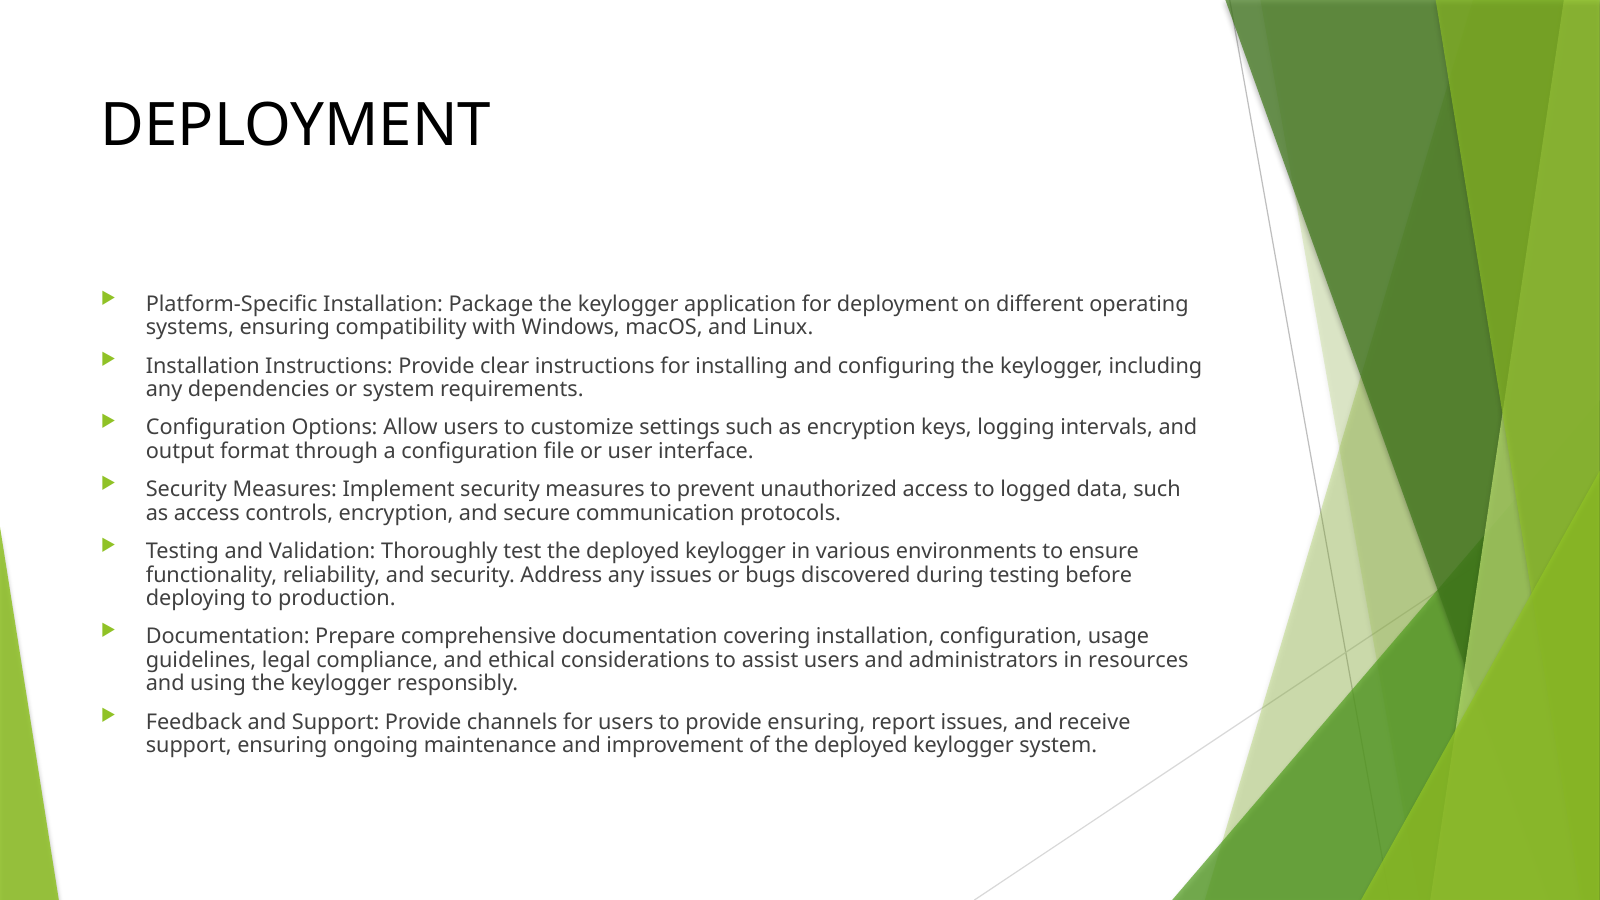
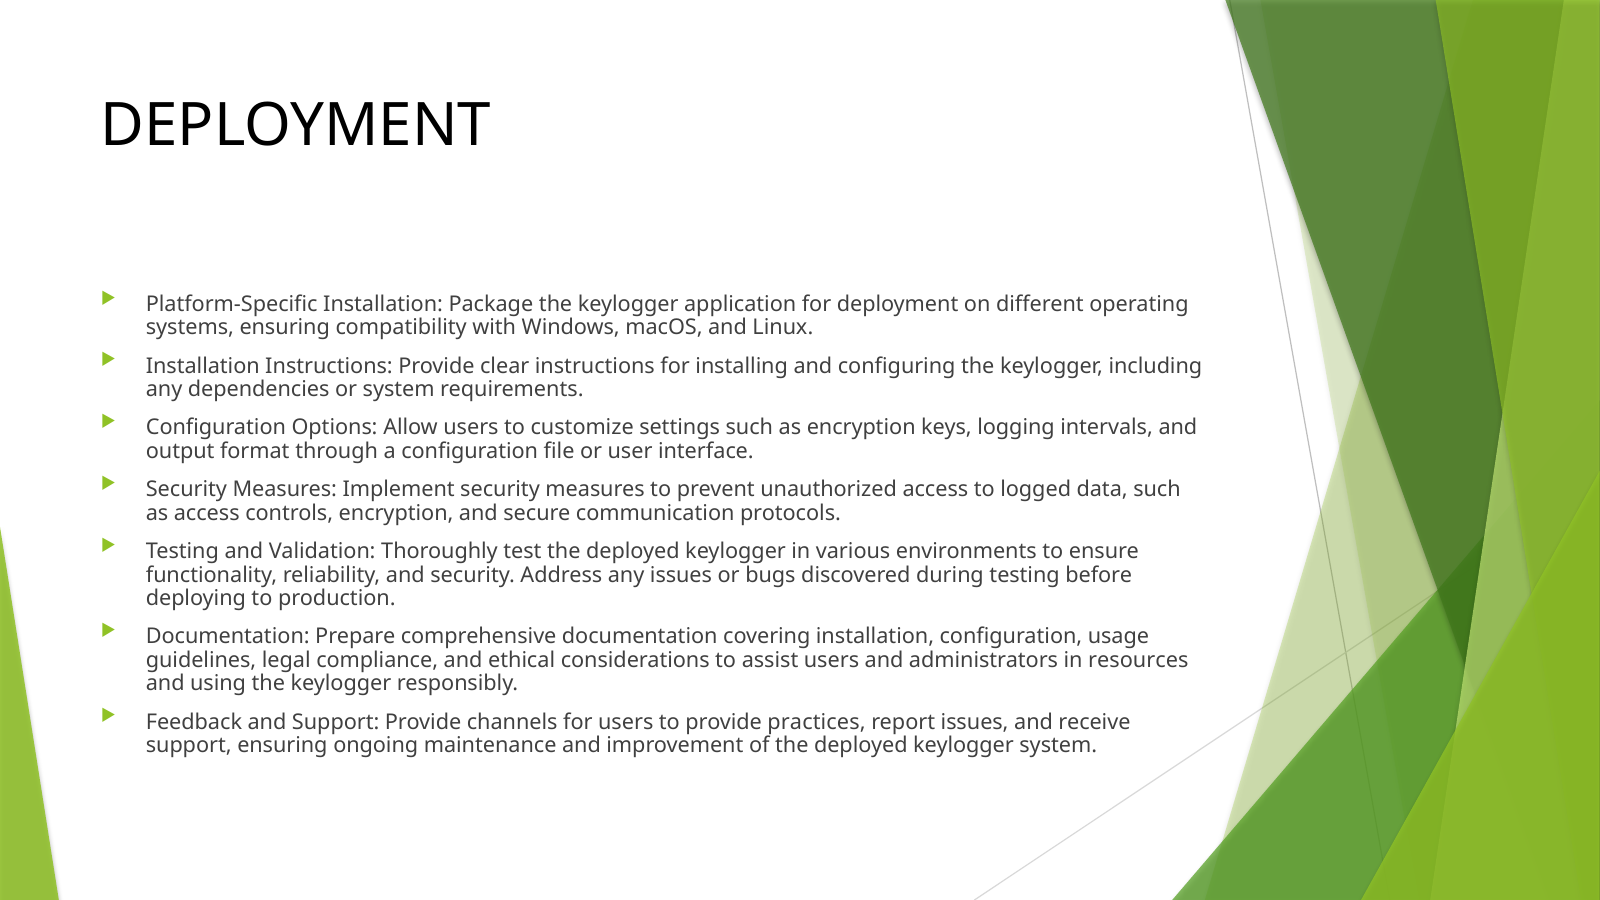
provide ensuring: ensuring -> practices
